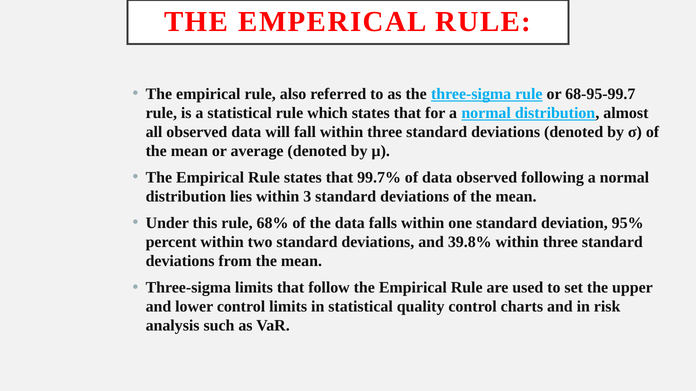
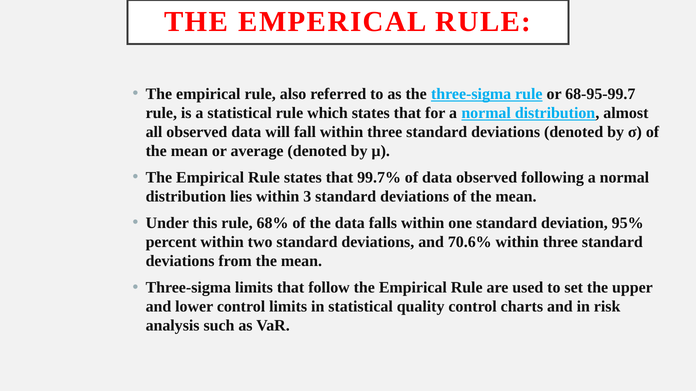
39.8%: 39.8% -> 70.6%
